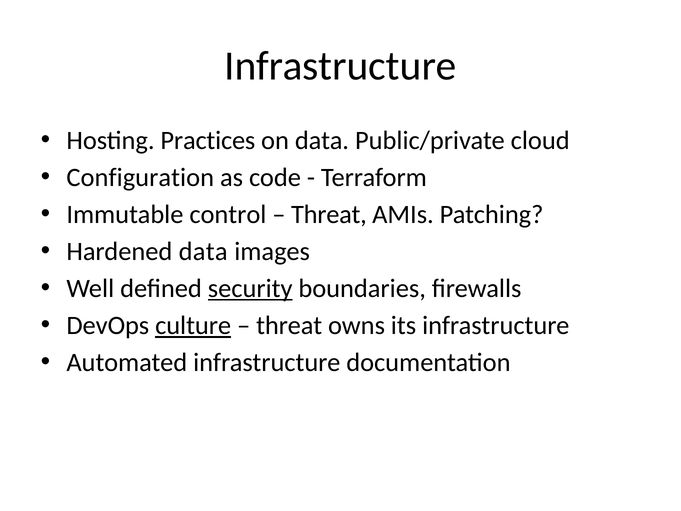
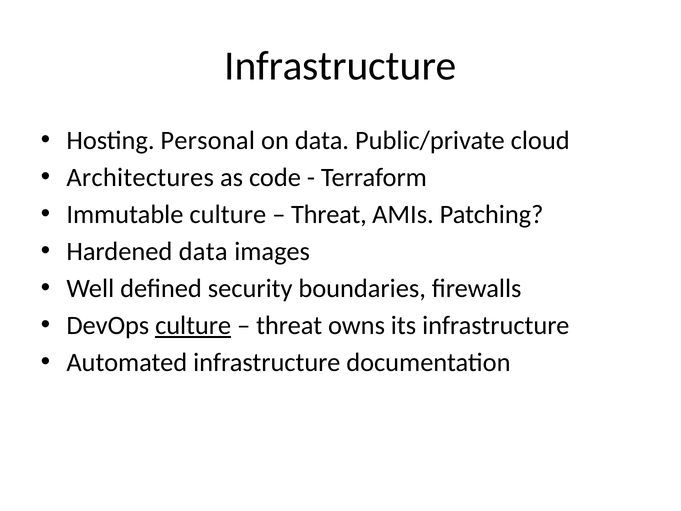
Practices: Practices -> Personal
Configuration: Configuration -> Architectures
Immutable control: control -> culture
security underline: present -> none
